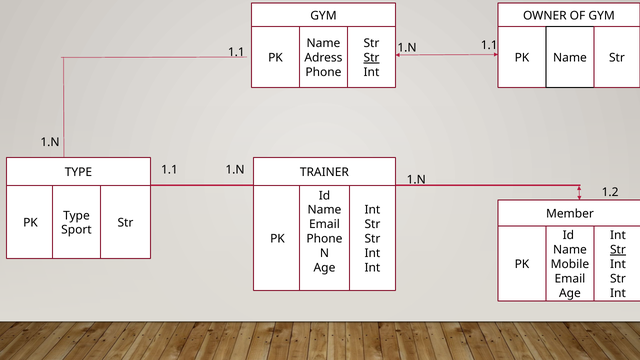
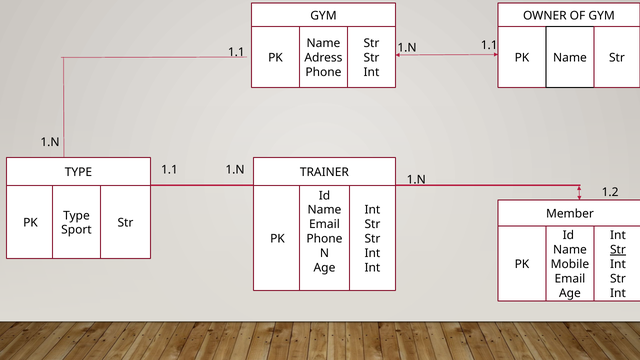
Str at (371, 58) underline: present -> none
